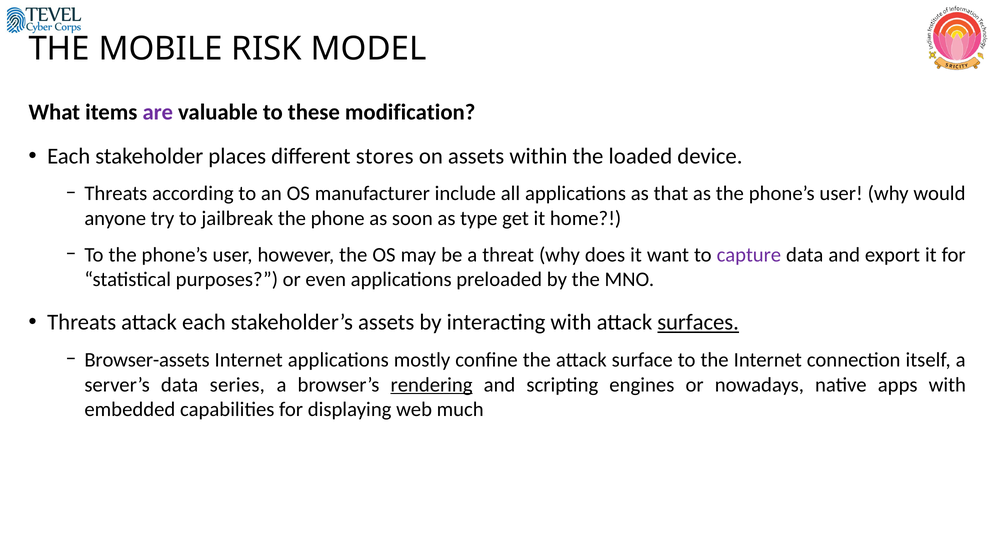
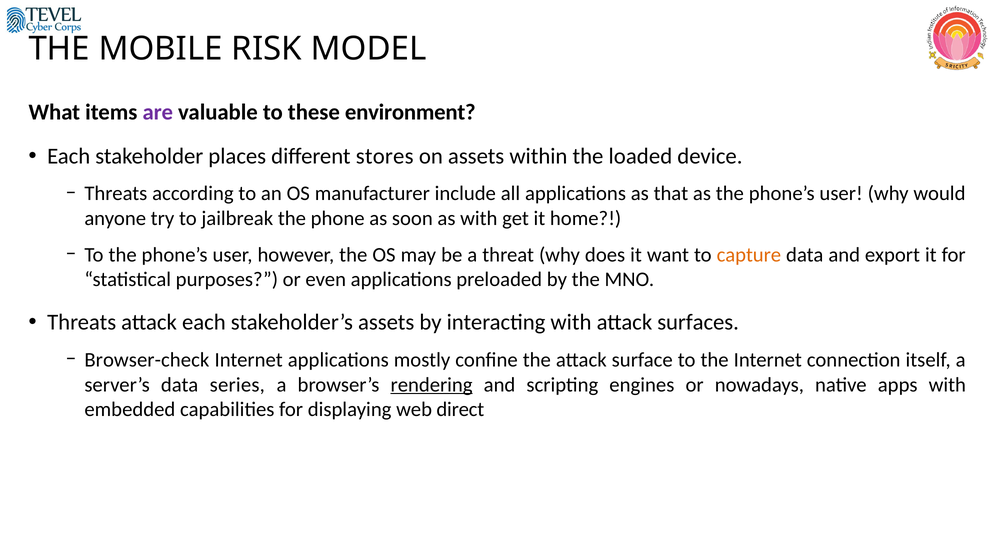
modification: modification -> environment
as type: type -> with
capture colour: purple -> orange
surfaces underline: present -> none
Browser-assets: Browser-assets -> Browser-check
much: much -> direct
